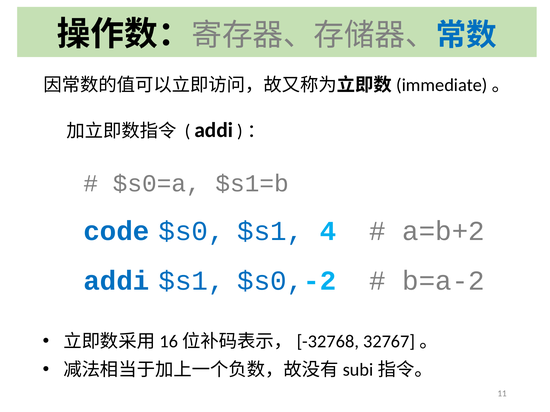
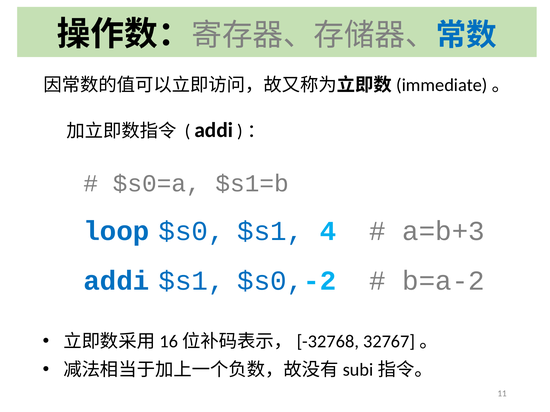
code: code -> loop
a=b+2: a=b+2 -> a=b+3
